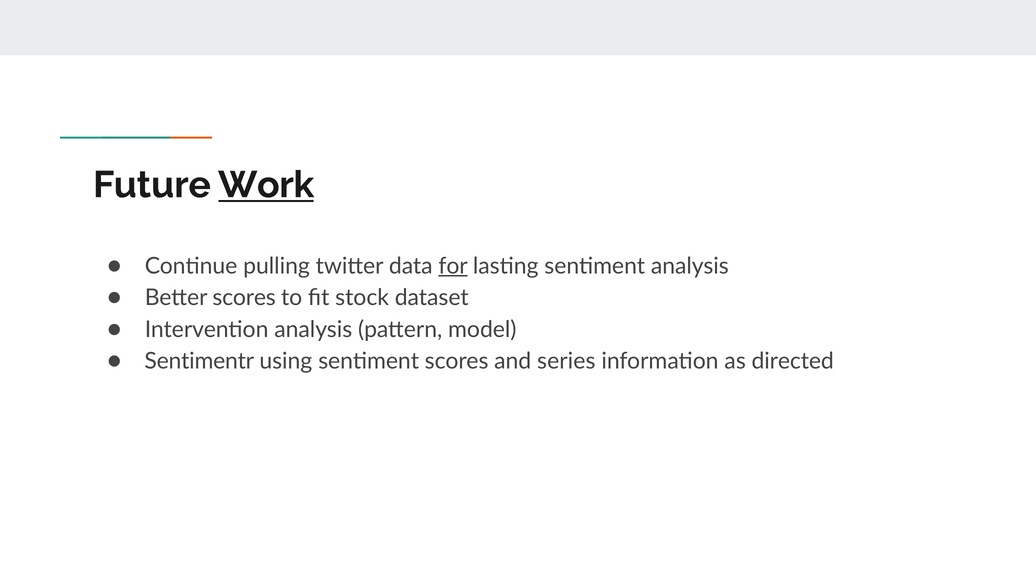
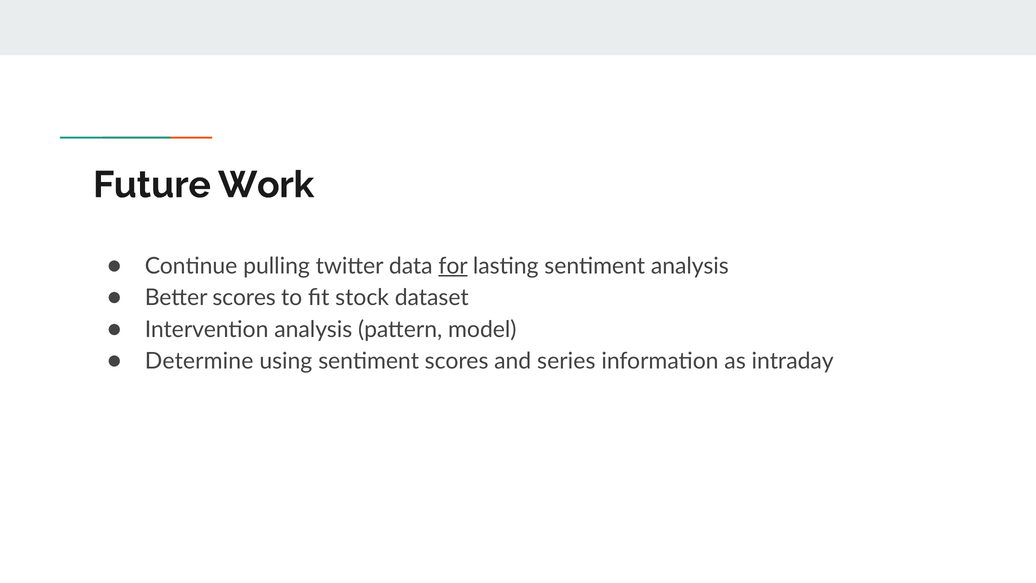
Work underline: present -> none
Sentimentr: Sentimentr -> Determine
directed: directed -> intraday
